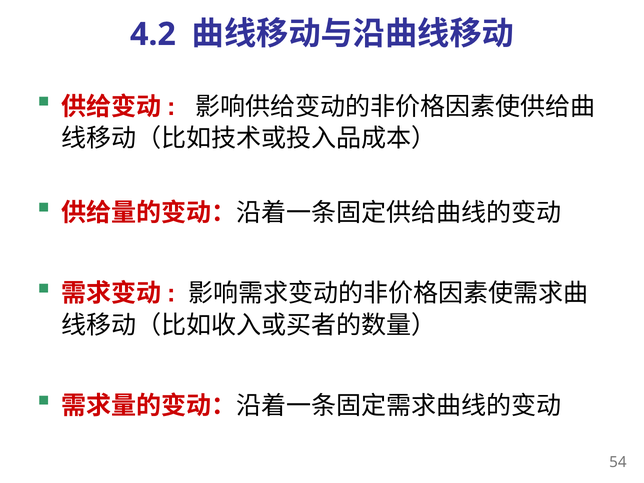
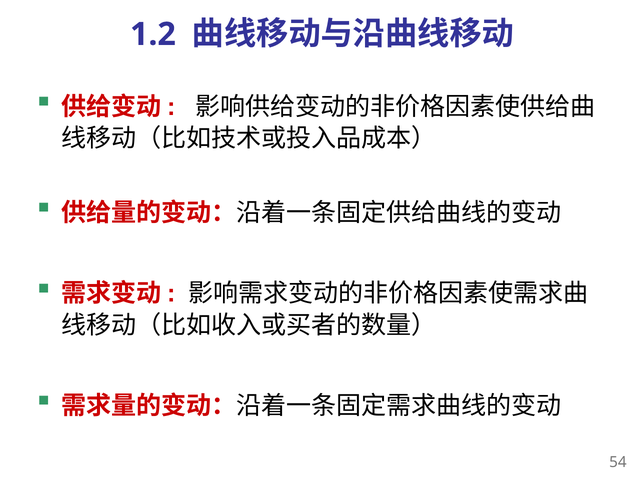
4.2: 4.2 -> 1.2
